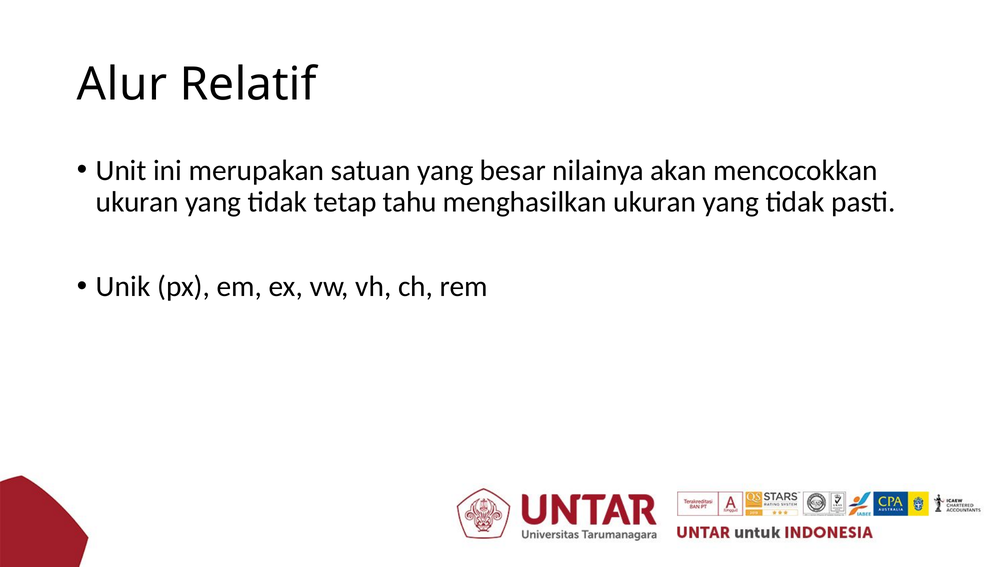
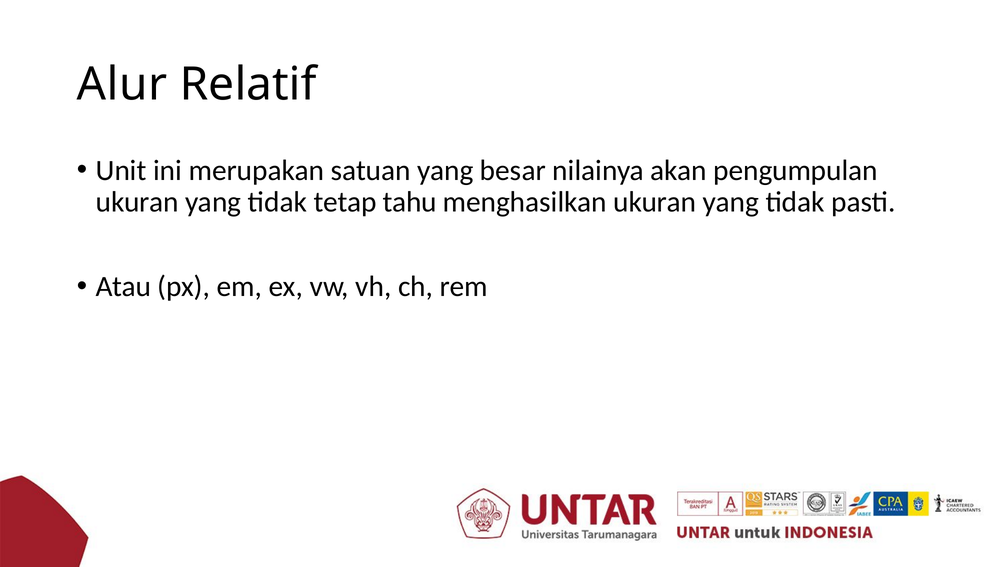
mencocokkan: mencocokkan -> pengumpulan
Unik: Unik -> Atau
